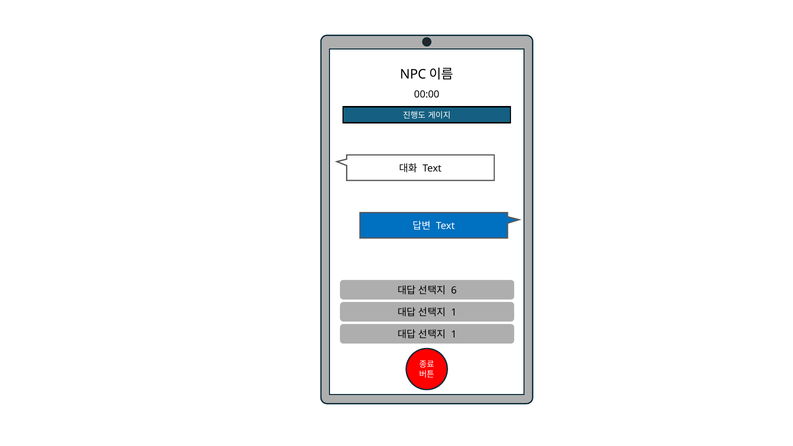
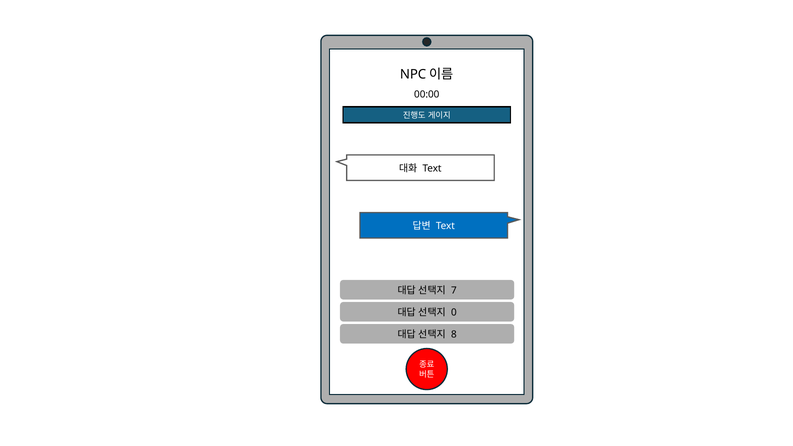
6: 6 -> 7
1 at (454, 312): 1 -> 0
1 at (454, 335): 1 -> 8
